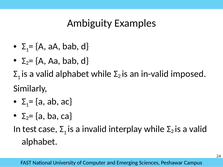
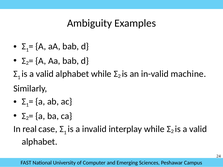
imposed: imposed -> machine
test: test -> real
